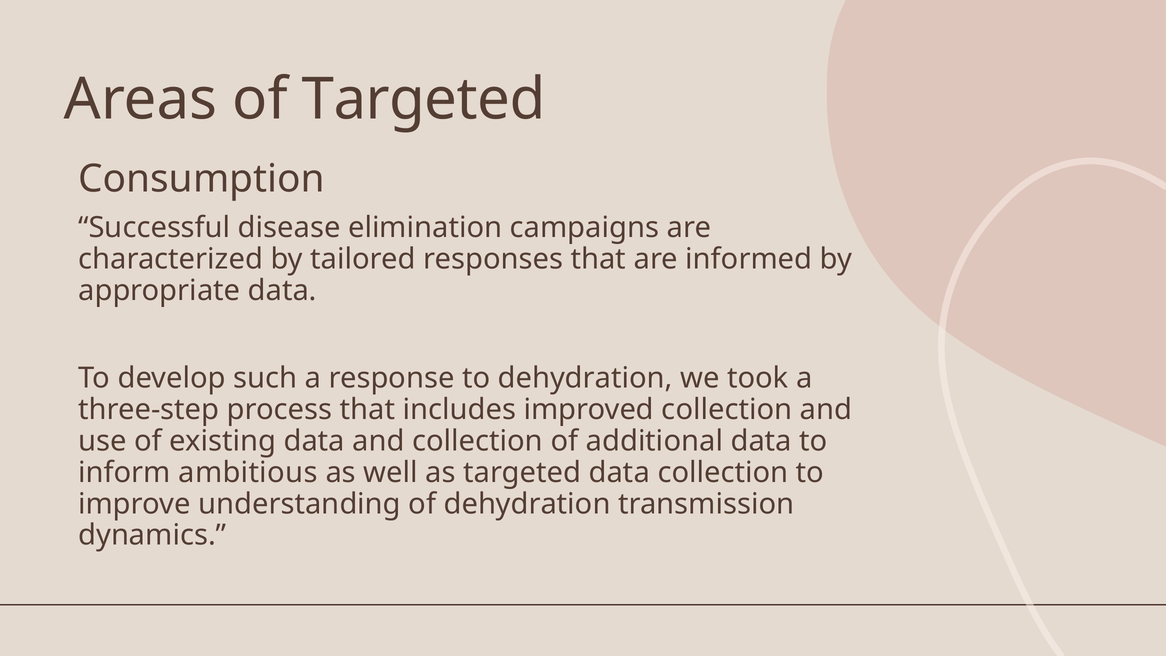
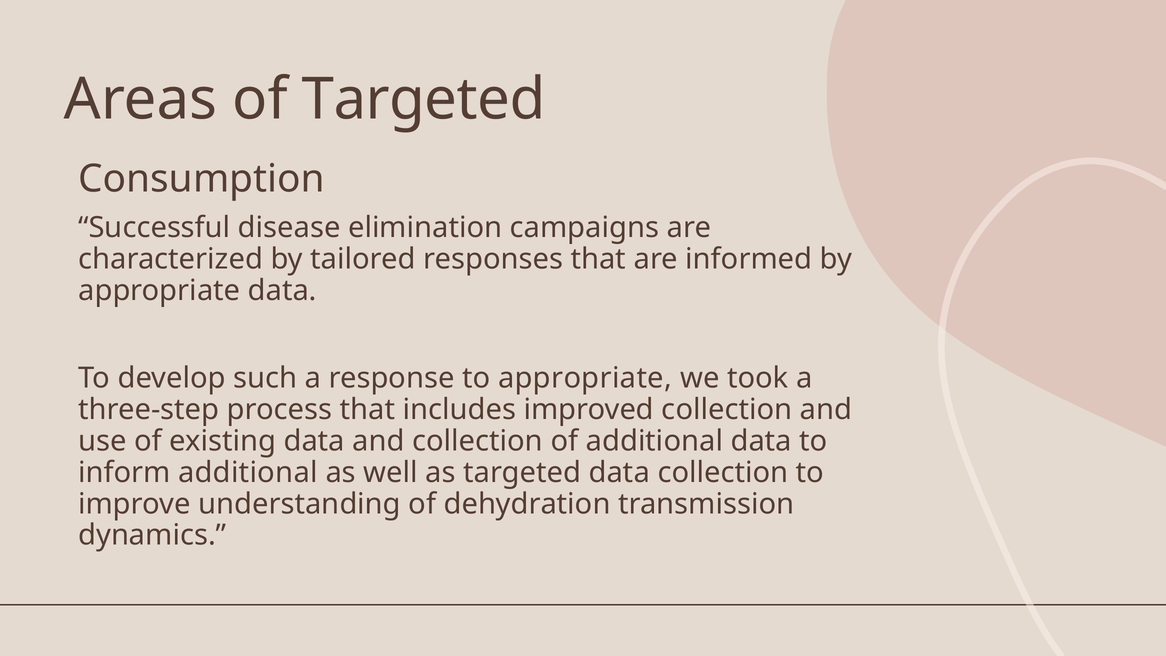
to dehydration: dehydration -> appropriate
inform ambitious: ambitious -> additional
